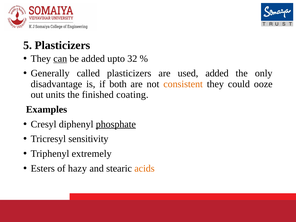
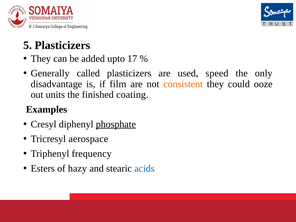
can underline: present -> none
32: 32 -> 17
used added: added -> speed
both: both -> film
sensitivity: sensitivity -> aerospace
extremely: extremely -> frequency
acids colour: orange -> blue
